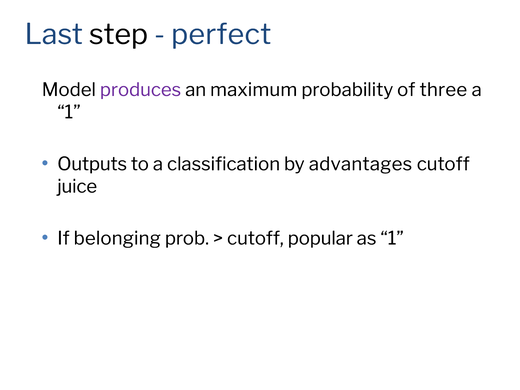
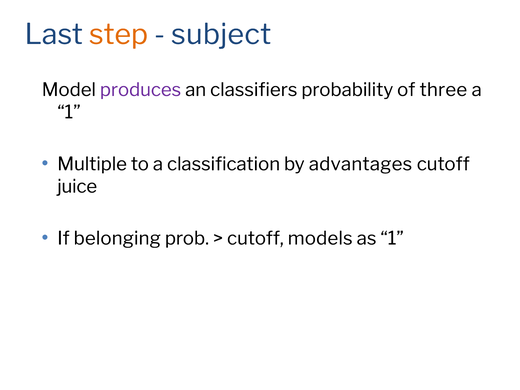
step colour: black -> orange
perfect: perfect -> subject
maximum: maximum -> classifiers
Outputs: Outputs -> Multiple
popular: popular -> models
